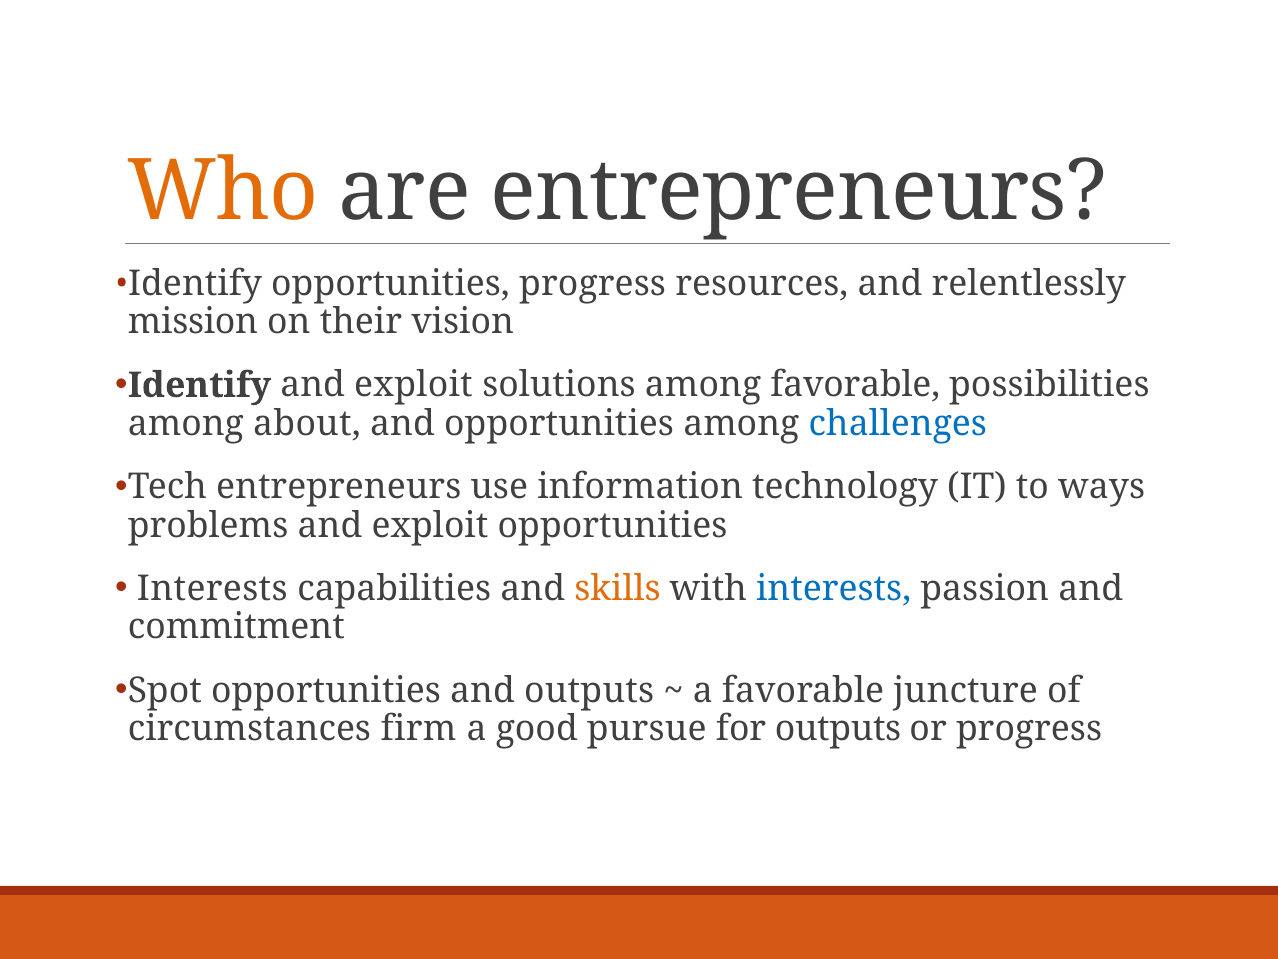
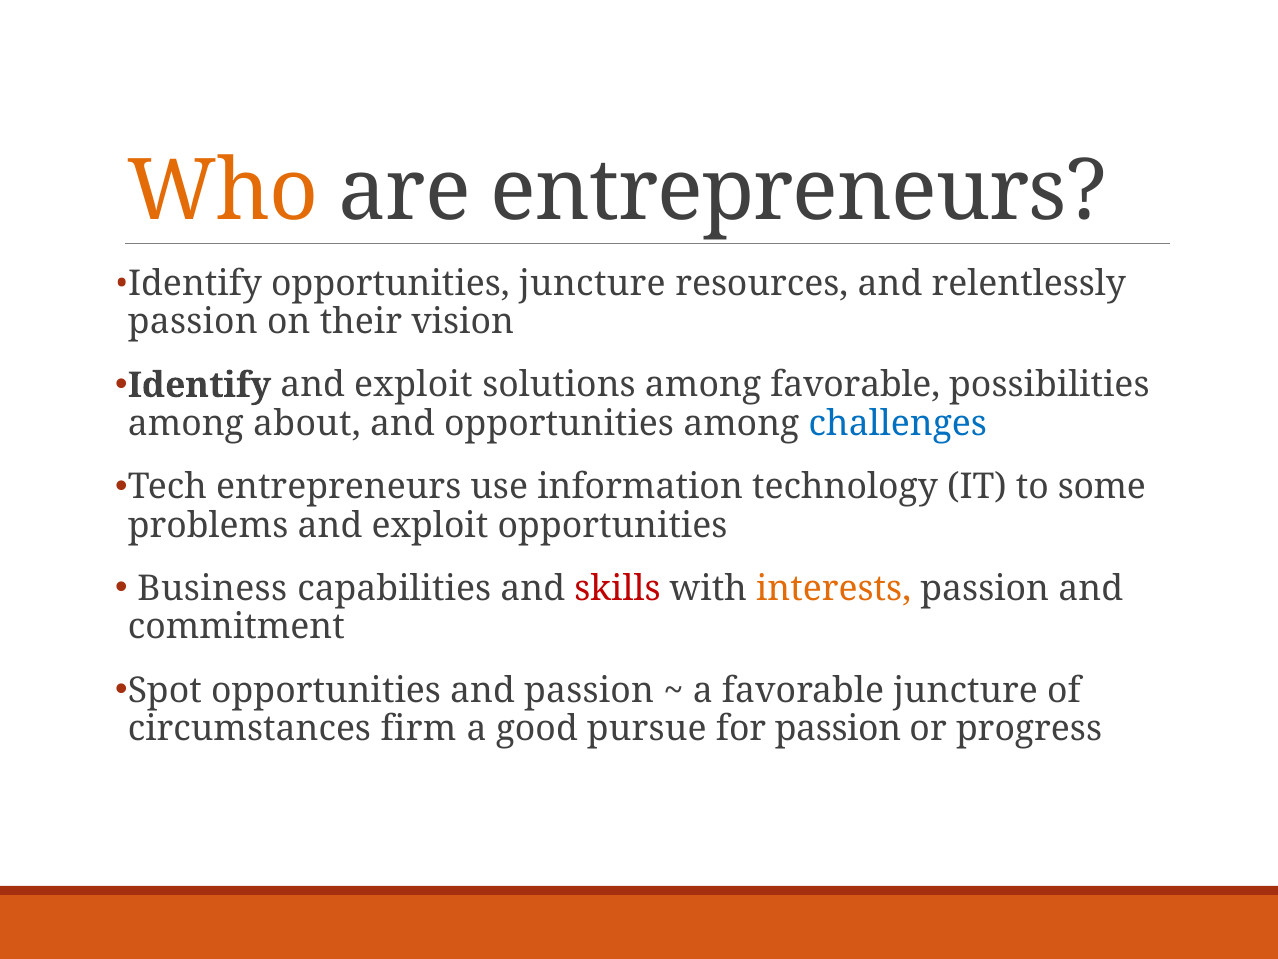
opportunities progress: progress -> juncture
mission at (193, 322): mission -> passion
ways: ways -> some
Interests at (212, 588): Interests -> Business
skills colour: orange -> red
interests at (834, 588) colour: blue -> orange
and outputs: outputs -> passion
for outputs: outputs -> passion
